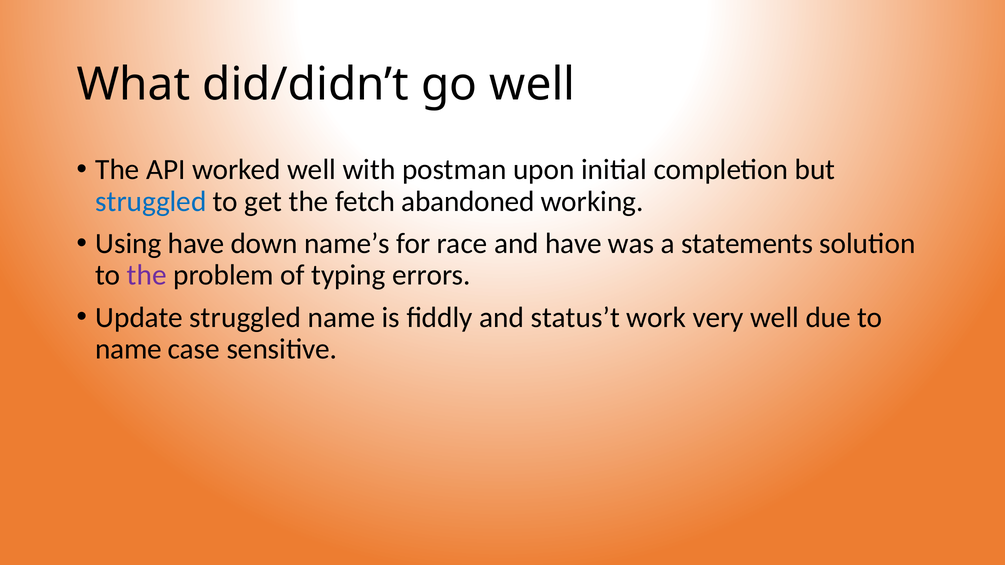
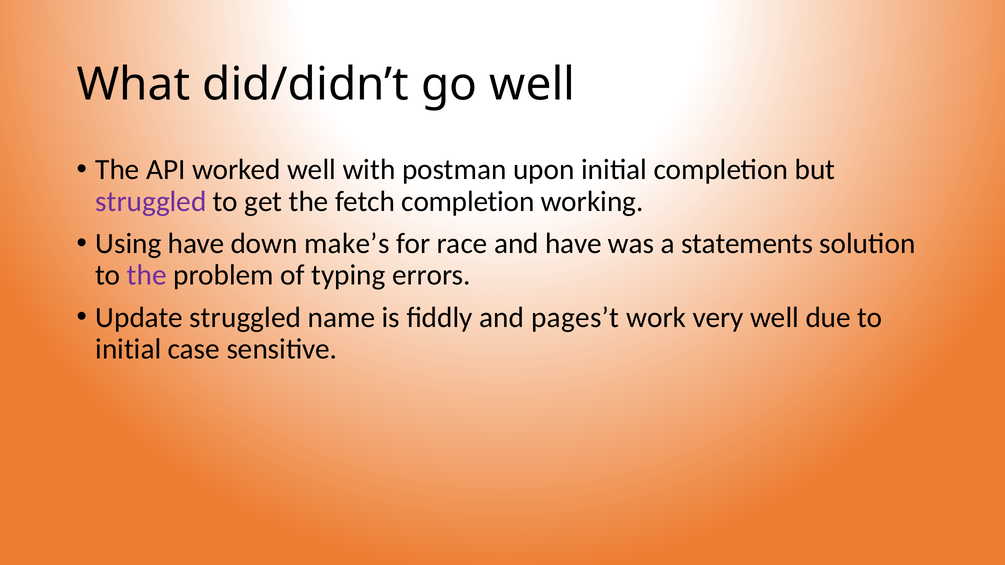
struggled at (151, 202) colour: blue -> purple
fetch abandoned: abandoned -> completion
name’s: name’s -> make’s
status’t: status’t -> pages’t
name at (128, 349): name -> initial
